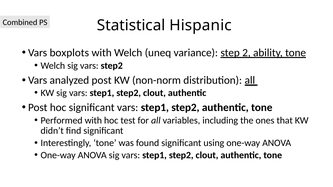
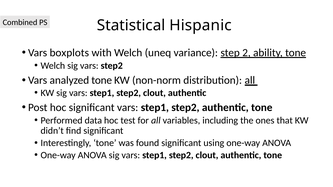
analyzed post: post -> tone
Performed with: with -> data
